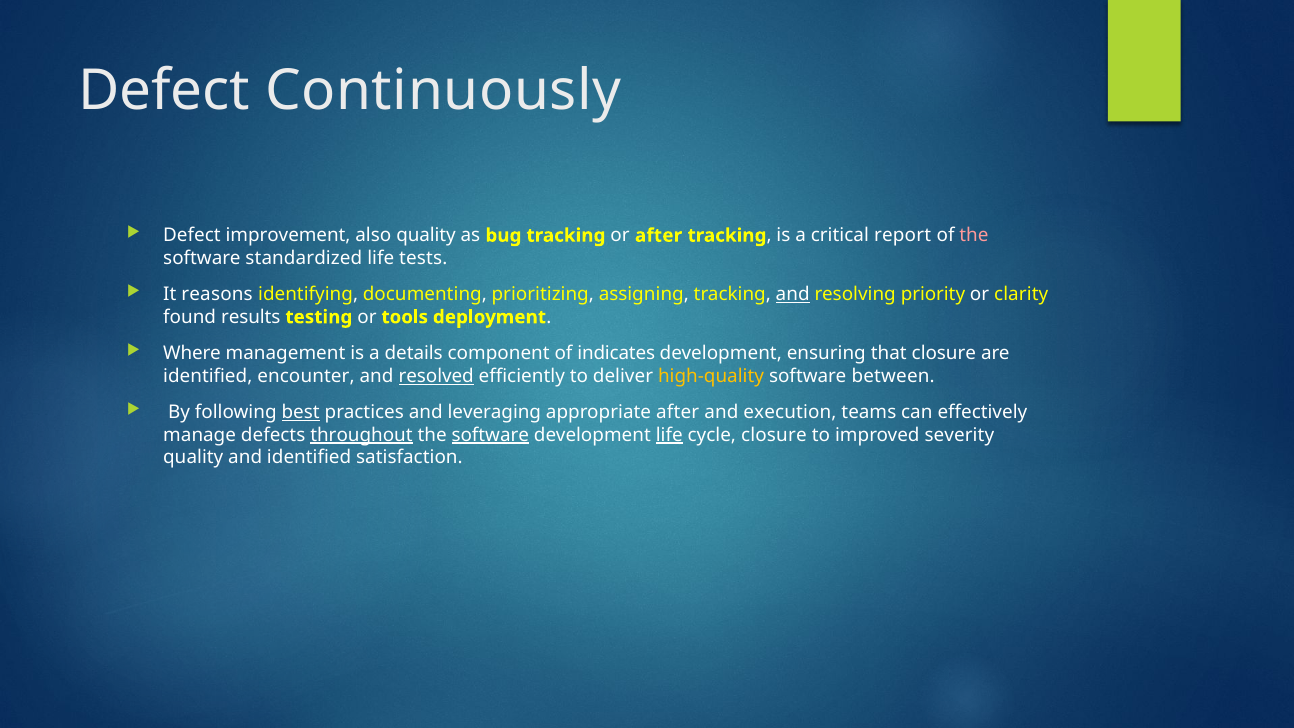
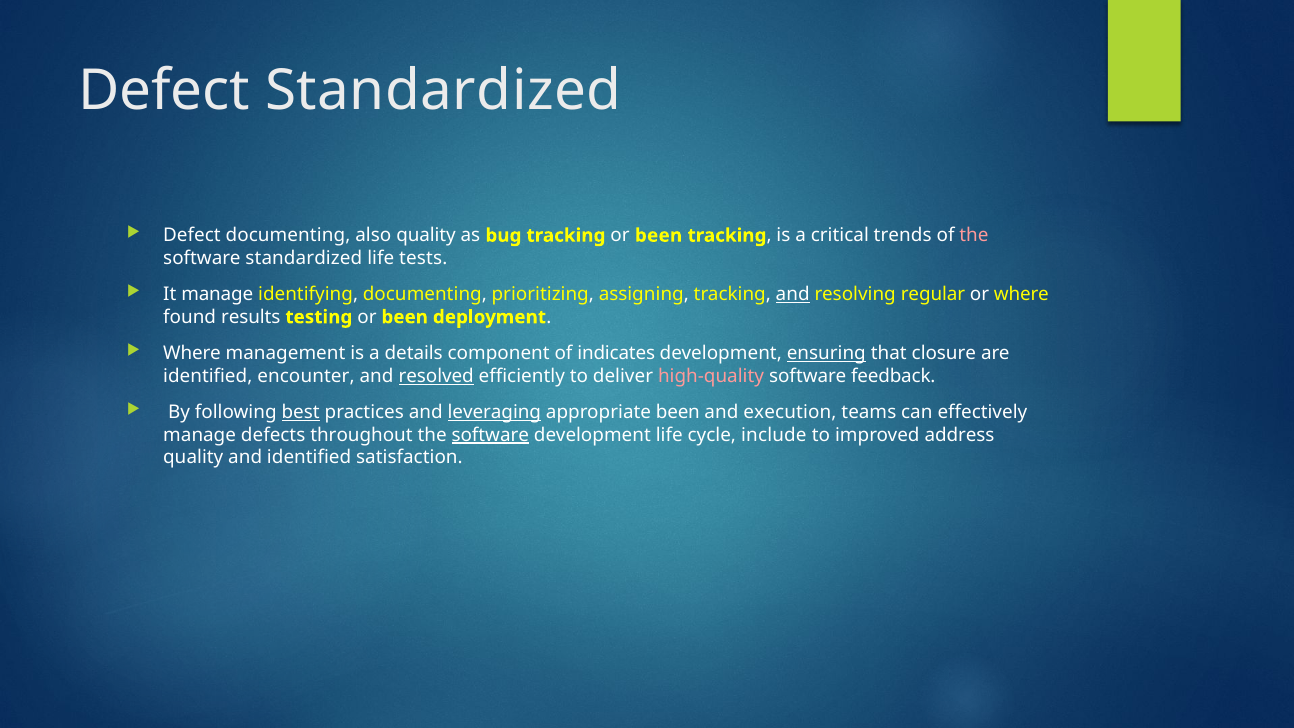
Defect Continuously: Continuously -> Standardized
Defect improvement: improvement -> documenting
tracking or after: after -> been
report: report -> trends
It reasons: reasons -> manage
priority: priority -> regular
or clarity: clarity -> where
testing or tools: tools -> been
ensuring underline: none -> present
high-quality colour: yellow -> pink
between: between -> feedback
leveraging underline: none -> present
appropriate after: after -> been
throughout underline: present -> none
life at (669, 435) underline: present -> none
cycle closure: closure -> include
severity: severity -> address
